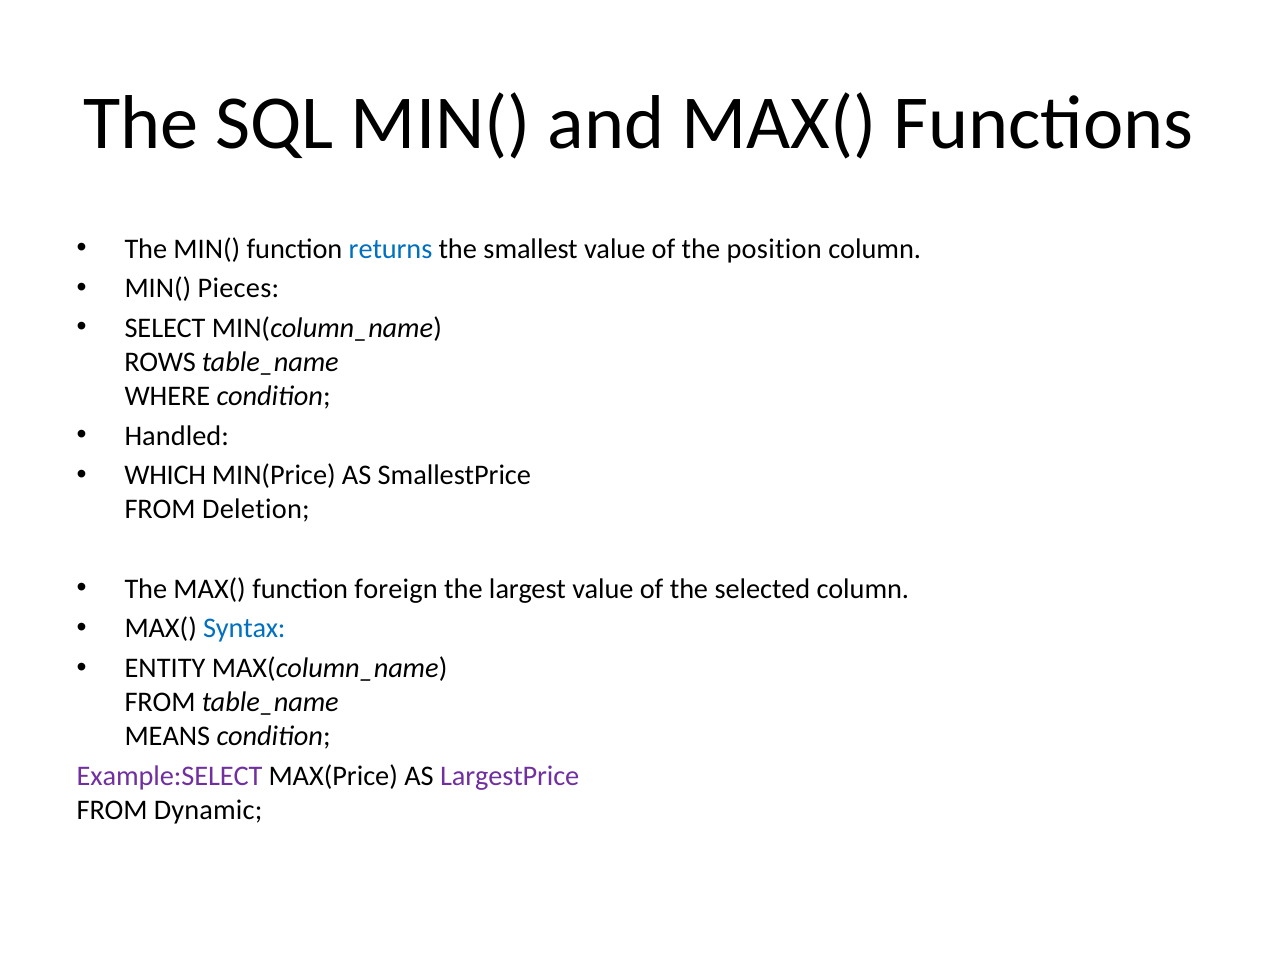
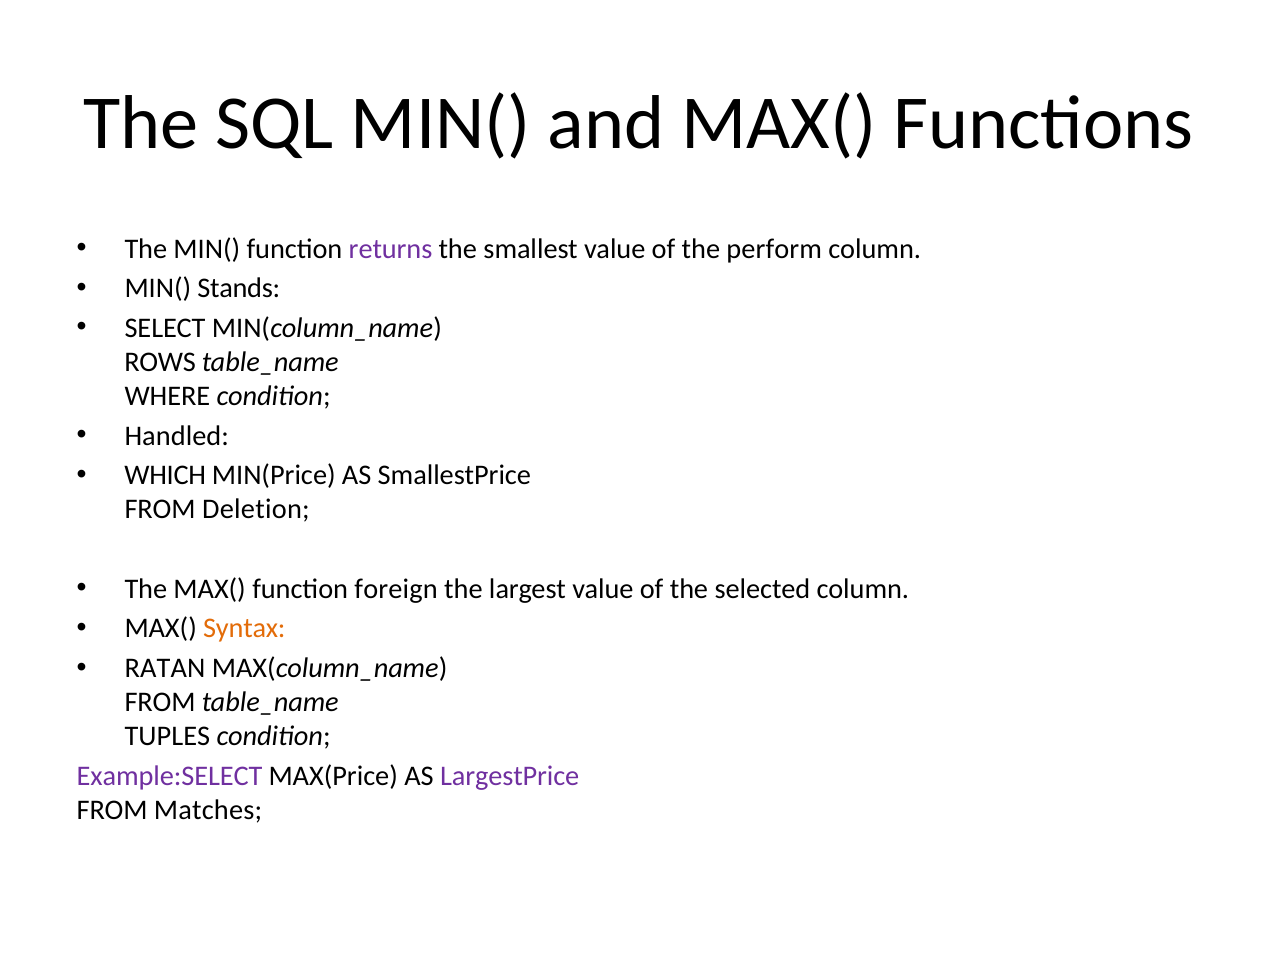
returns colour: blue -> purple
position: position -> perform
Pieces: Pieces -> Stands
Syntax colour: blue -> orange
ENTITY: ENTITY -> RATAN
MEANS: MEANS -> TUPLES
Dynamic: Dynamic -> Matches
